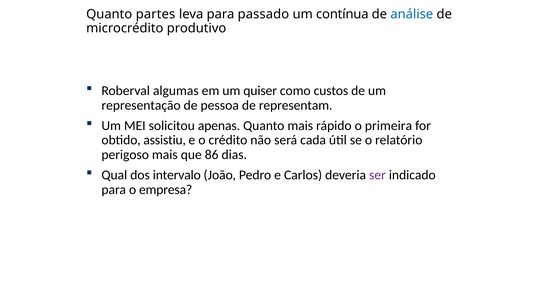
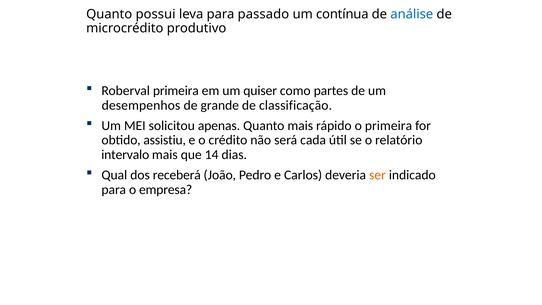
partes: partes -> possui
Roberval algumas: algumas -> primeira
custos: custos -> partes
representação: representação -> desempenhos
pessoa: pessoa -> grande
representam: representam -> classificação
perigoso: perigoso -> intervalo
86: 86 -> 14
intervalo: intervalo -> receberá
ser colour: purple -> orange
